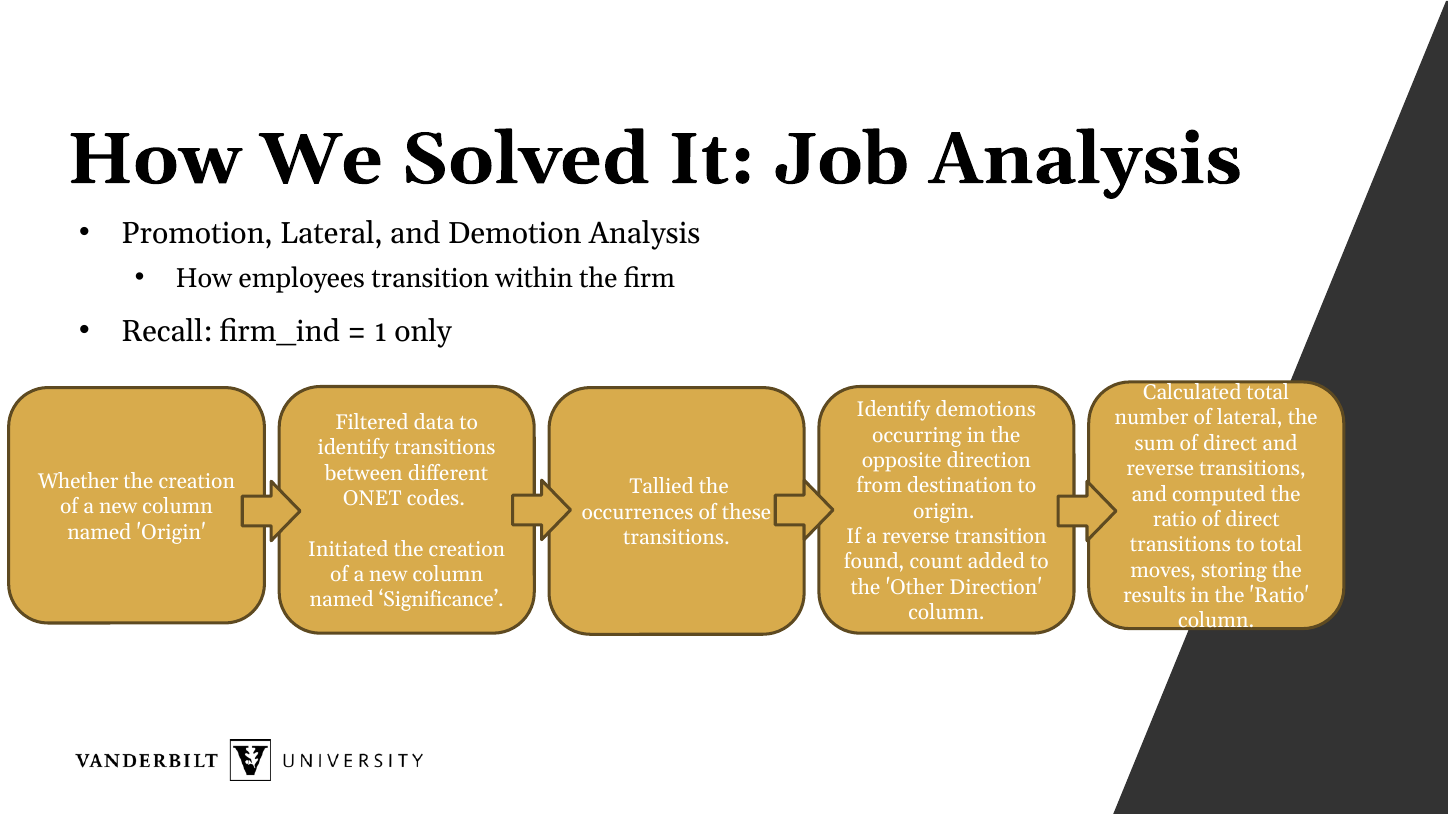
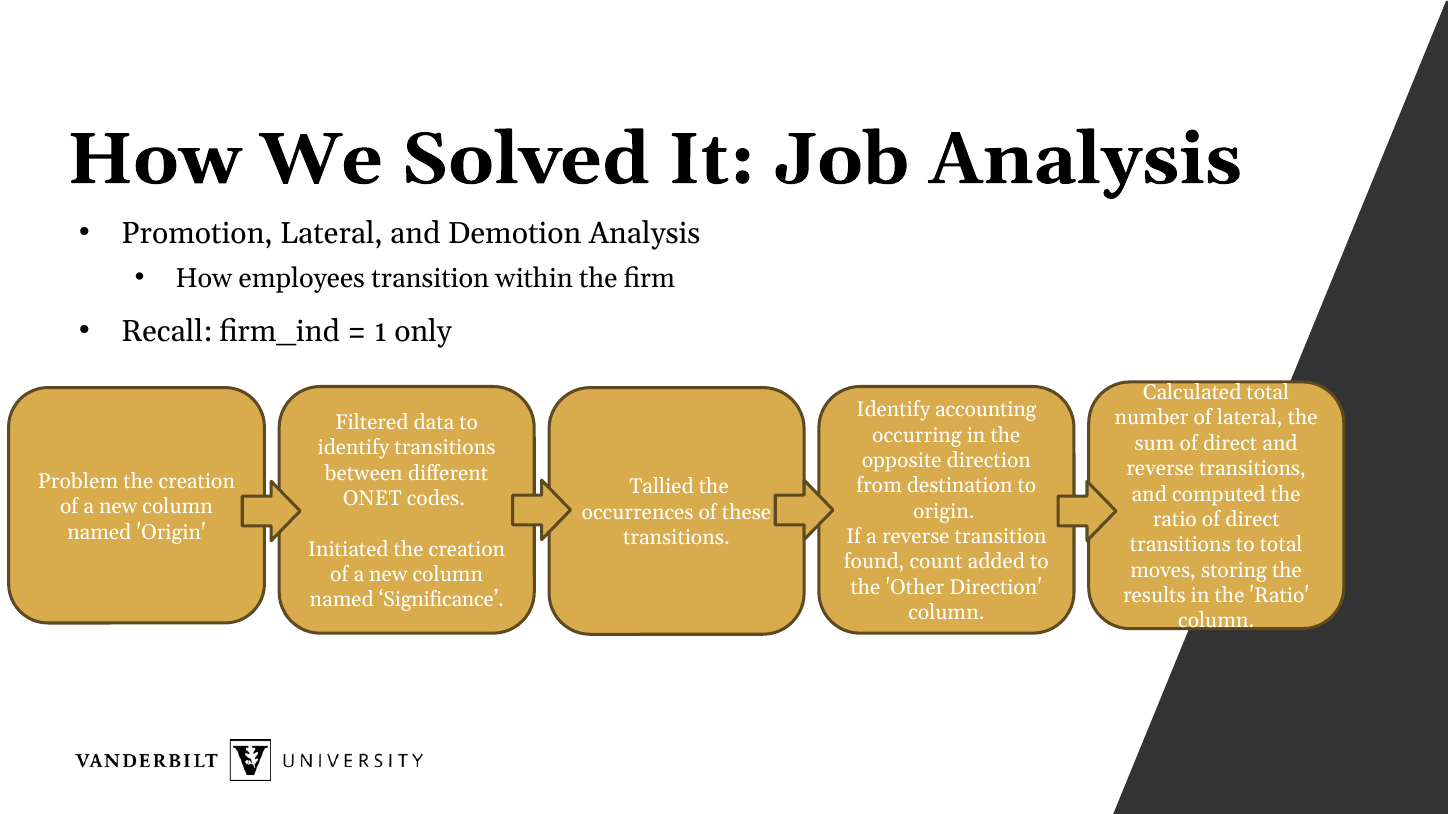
demotions: demotions -> accounting
Whether: Whether -> Problem
